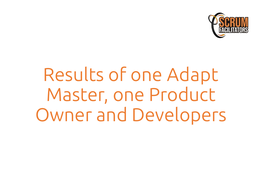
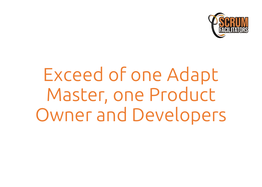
Results: Results -> Exceed
